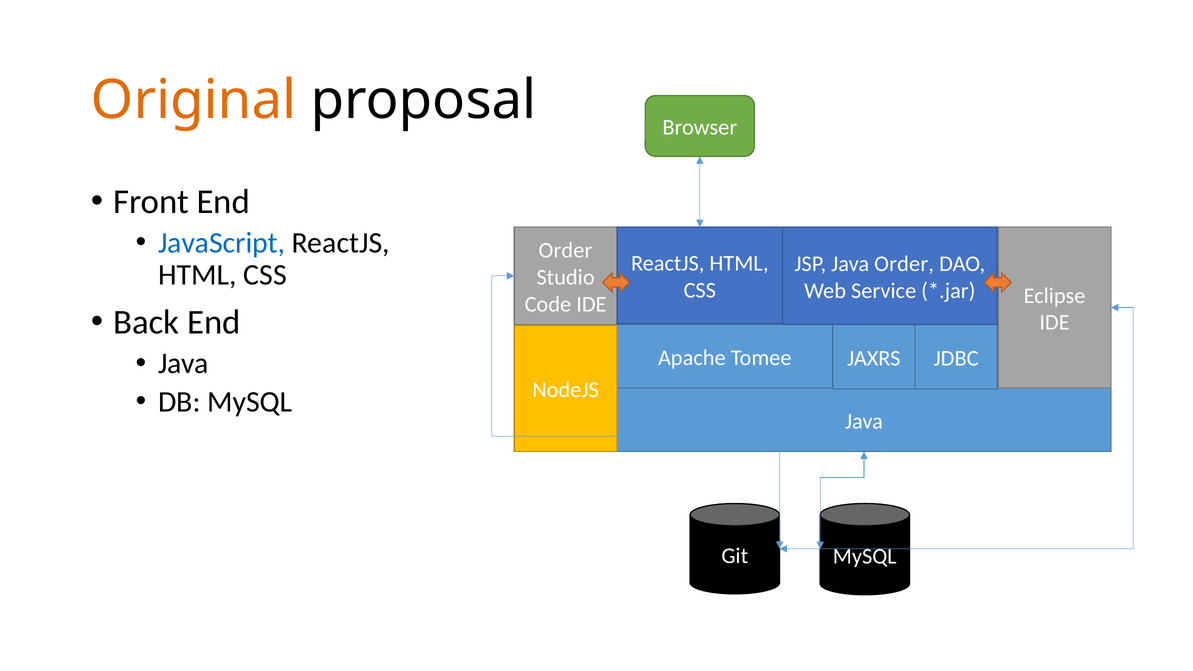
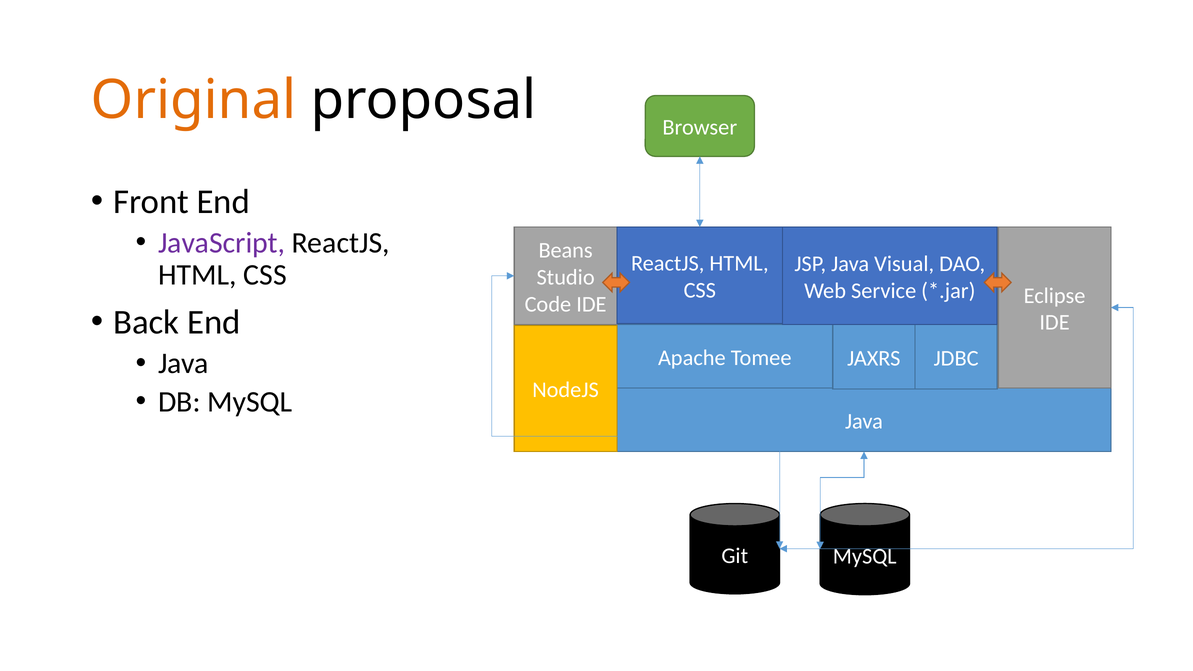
JavaScript colour: blue -> purple
Order at (565, 251): Order -> Beans
Java Order: Order -> Visual
